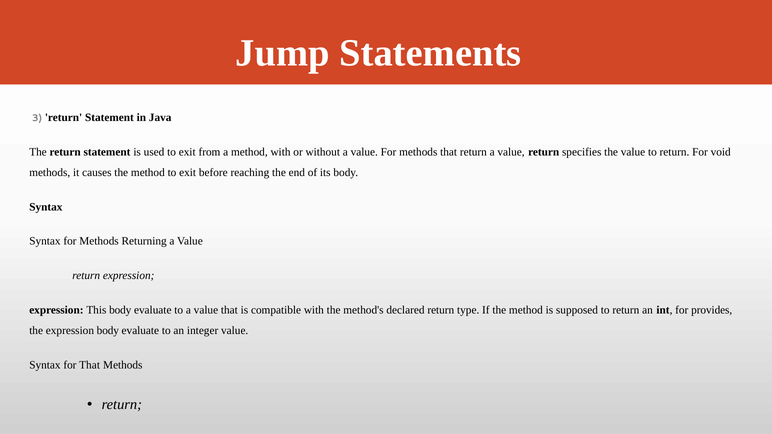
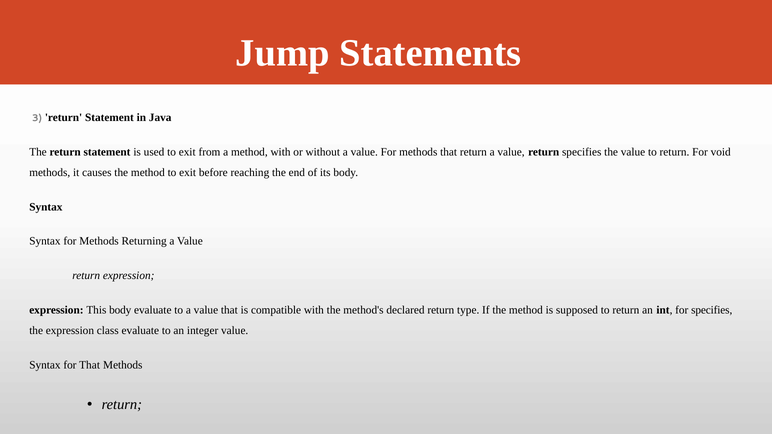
for provides: provides -> specifies
expression body: body -> class
